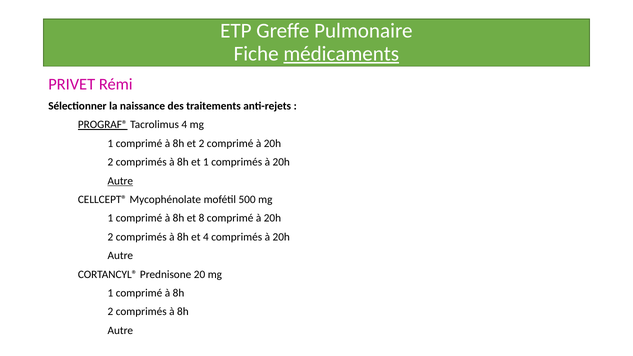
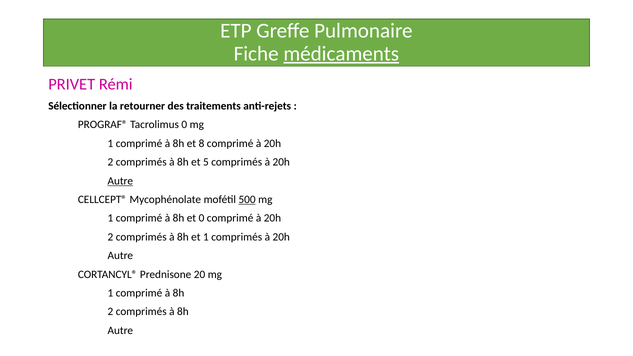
naissance: naissance -> retourner
PROGRAF® underline: present -> none
Tacrolimus 4: 4 -> 0
et 2: 2 -> 8
et 1: 1 -> 5
500 underline: none -> present
et 8: 8 -> 0
et 4: 4 -> 1
